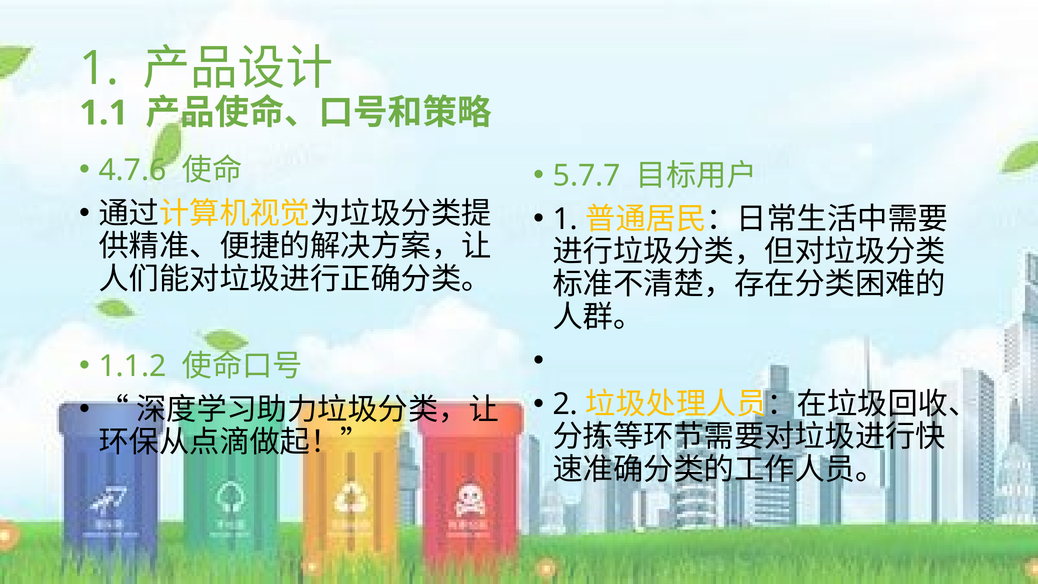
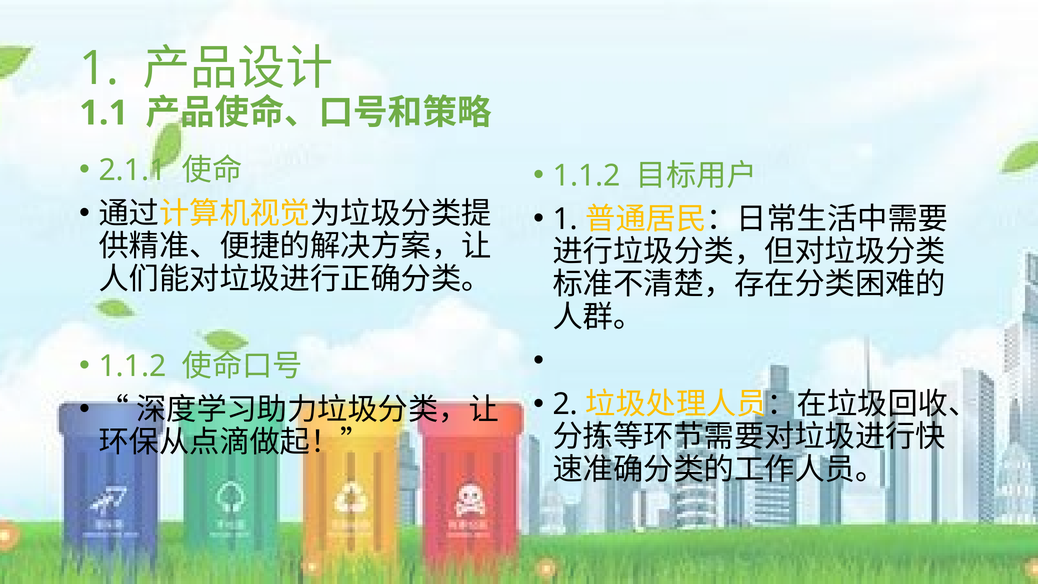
4.7.6: 4.7.6 -> 2.1.1
5.7.7 at (587, 175): 5.7.7 -> 1.1.2
